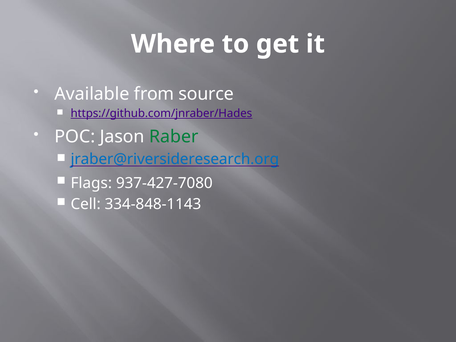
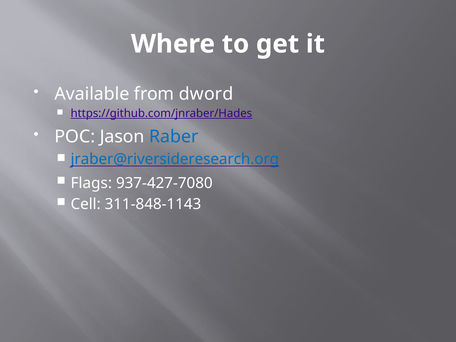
source: source -> dword
Raber colour: green -> blue
334-848-1143: 334-848-1143 -> 311-848-1143
